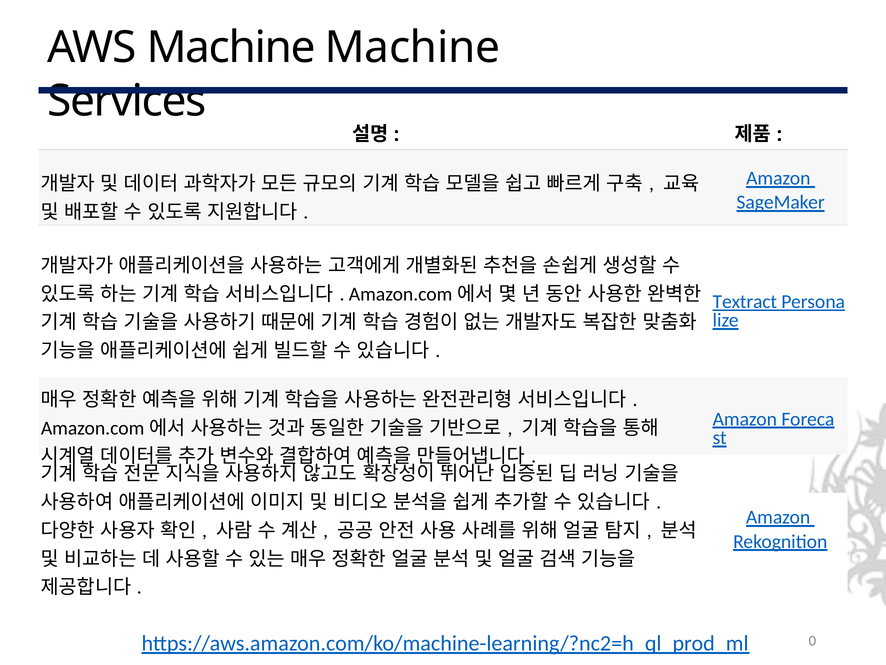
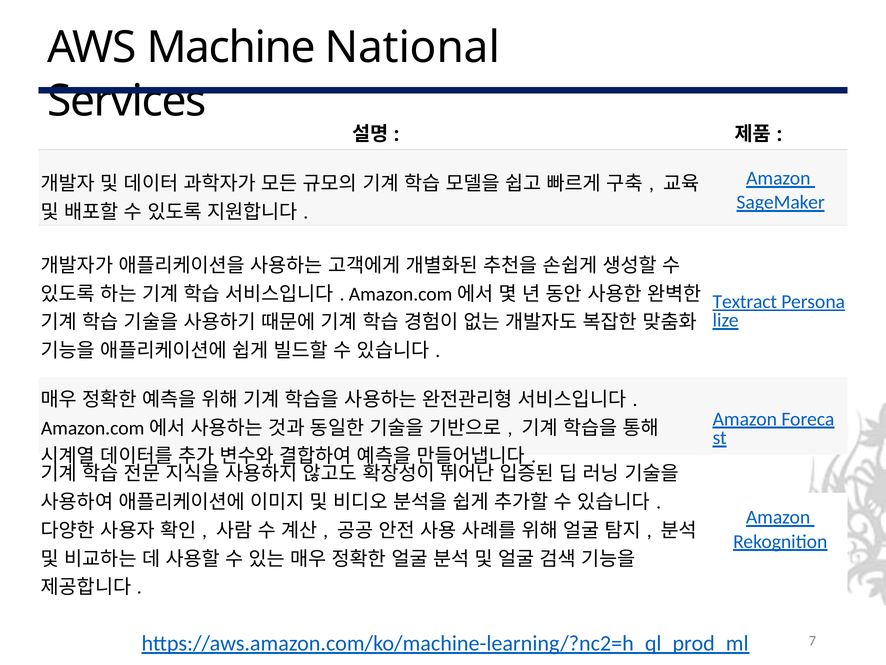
Machine Machine: Machine -> National
0: 0 -> 7
